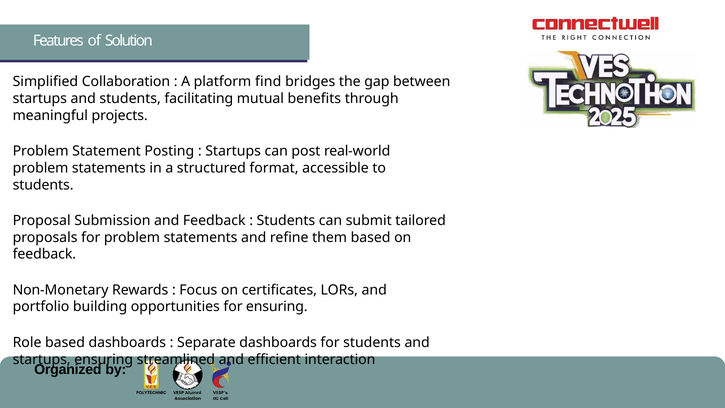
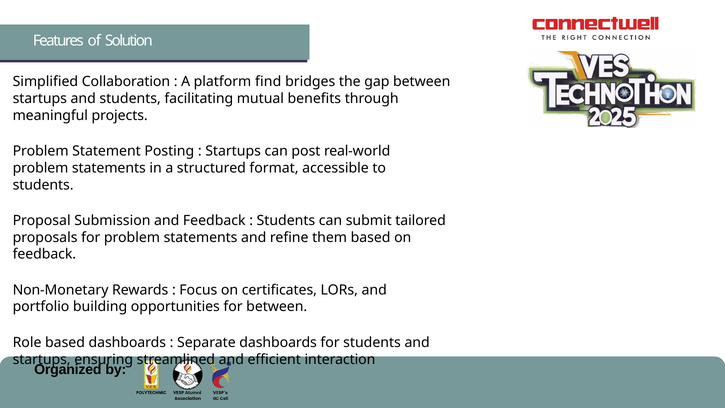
for ensuring: ensuring -> between
